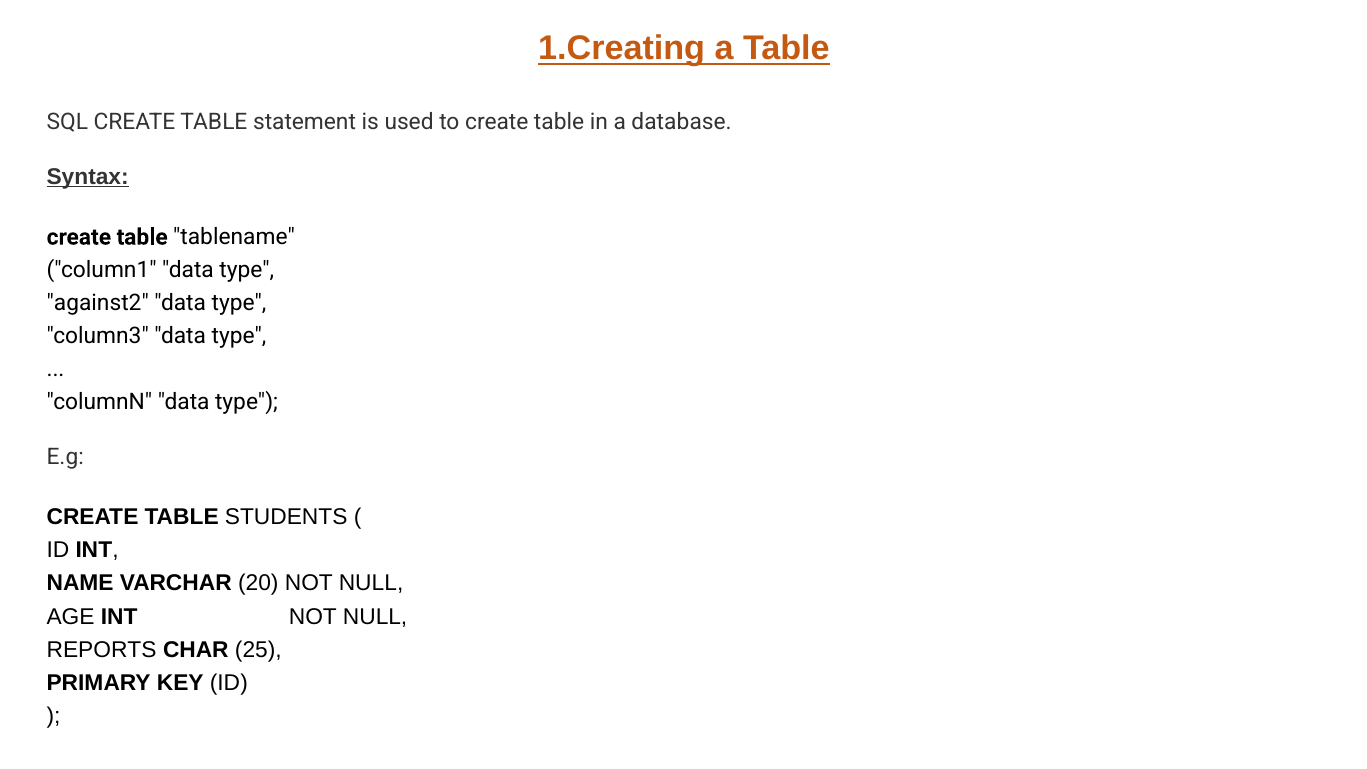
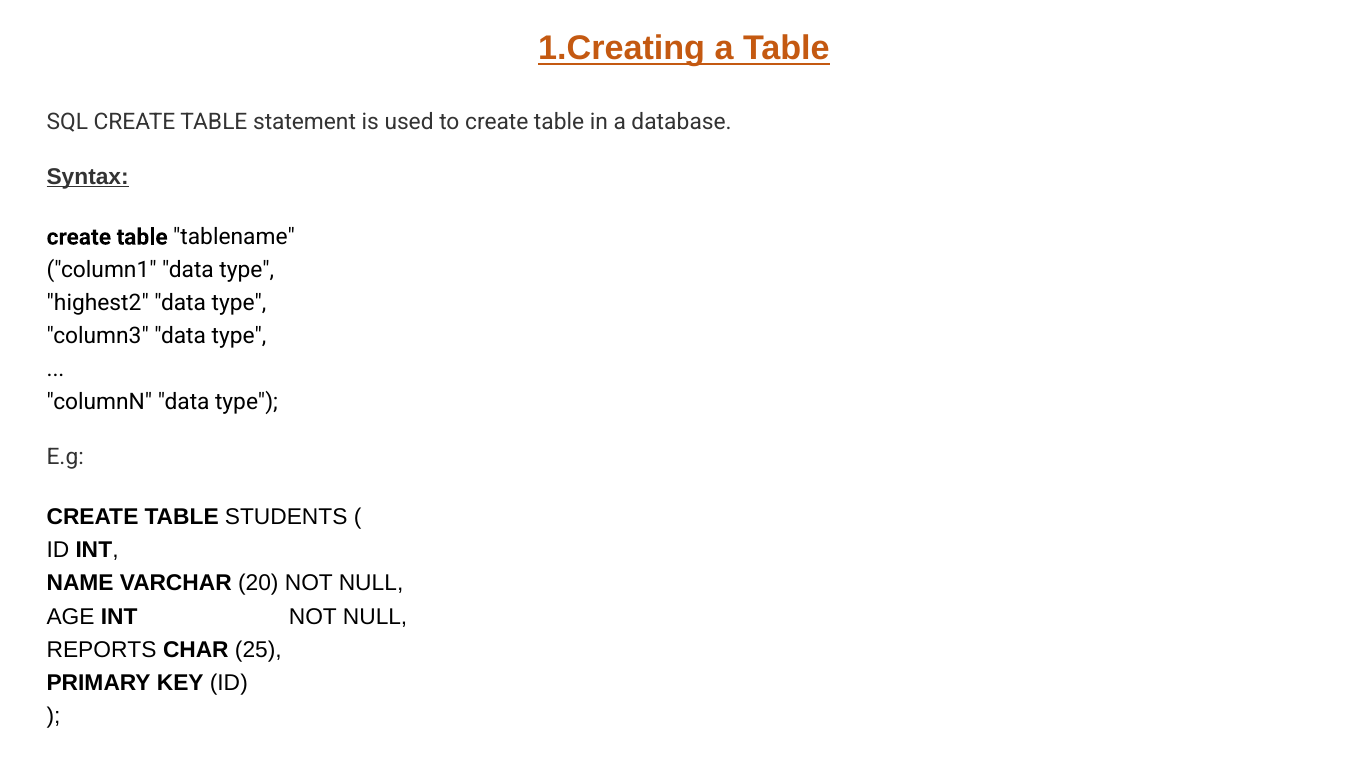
against2: against2 -> highest2
